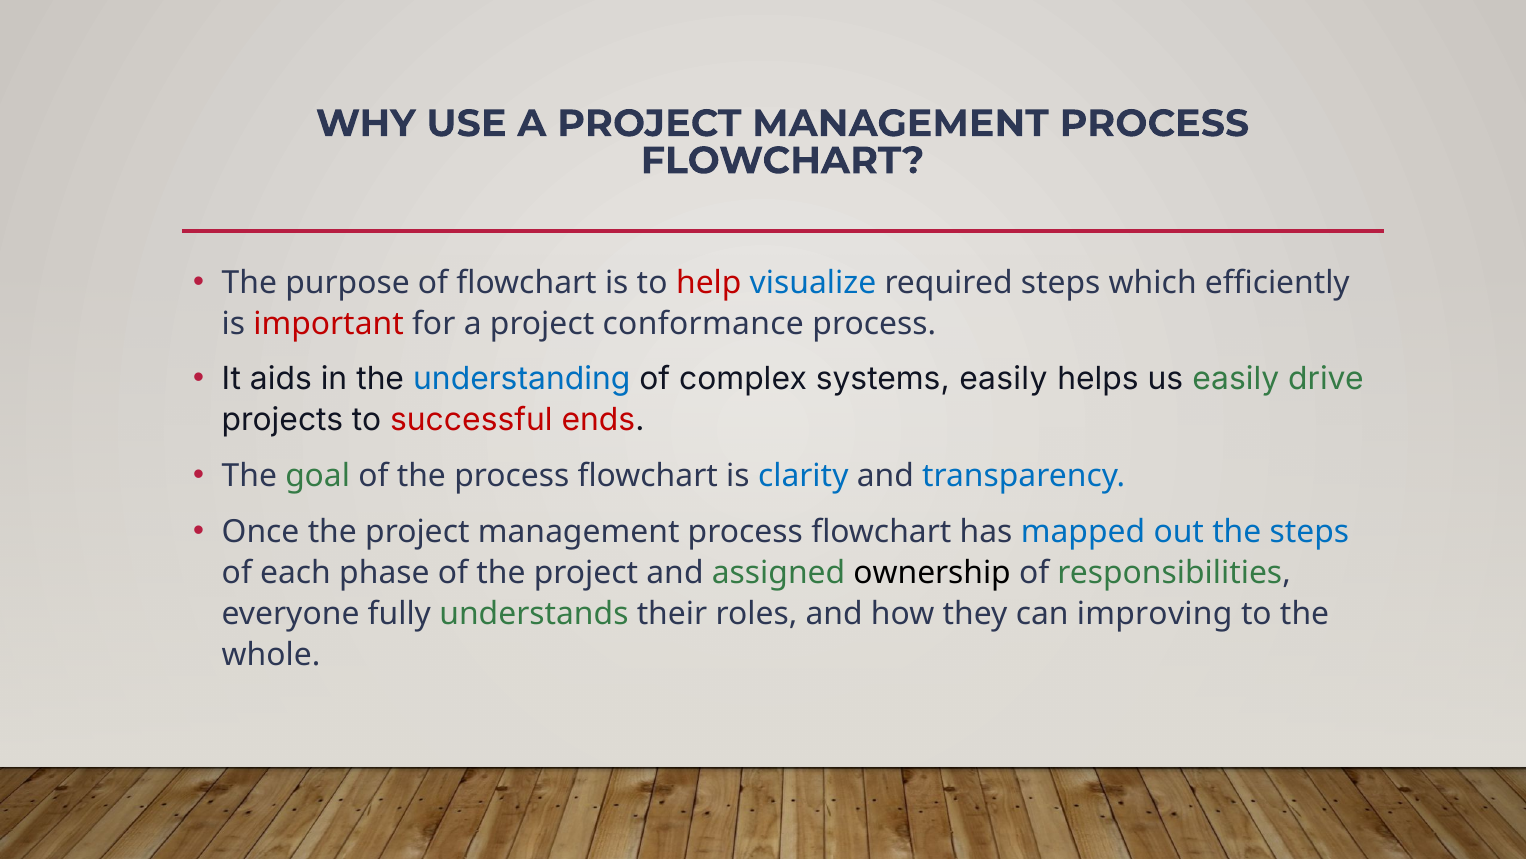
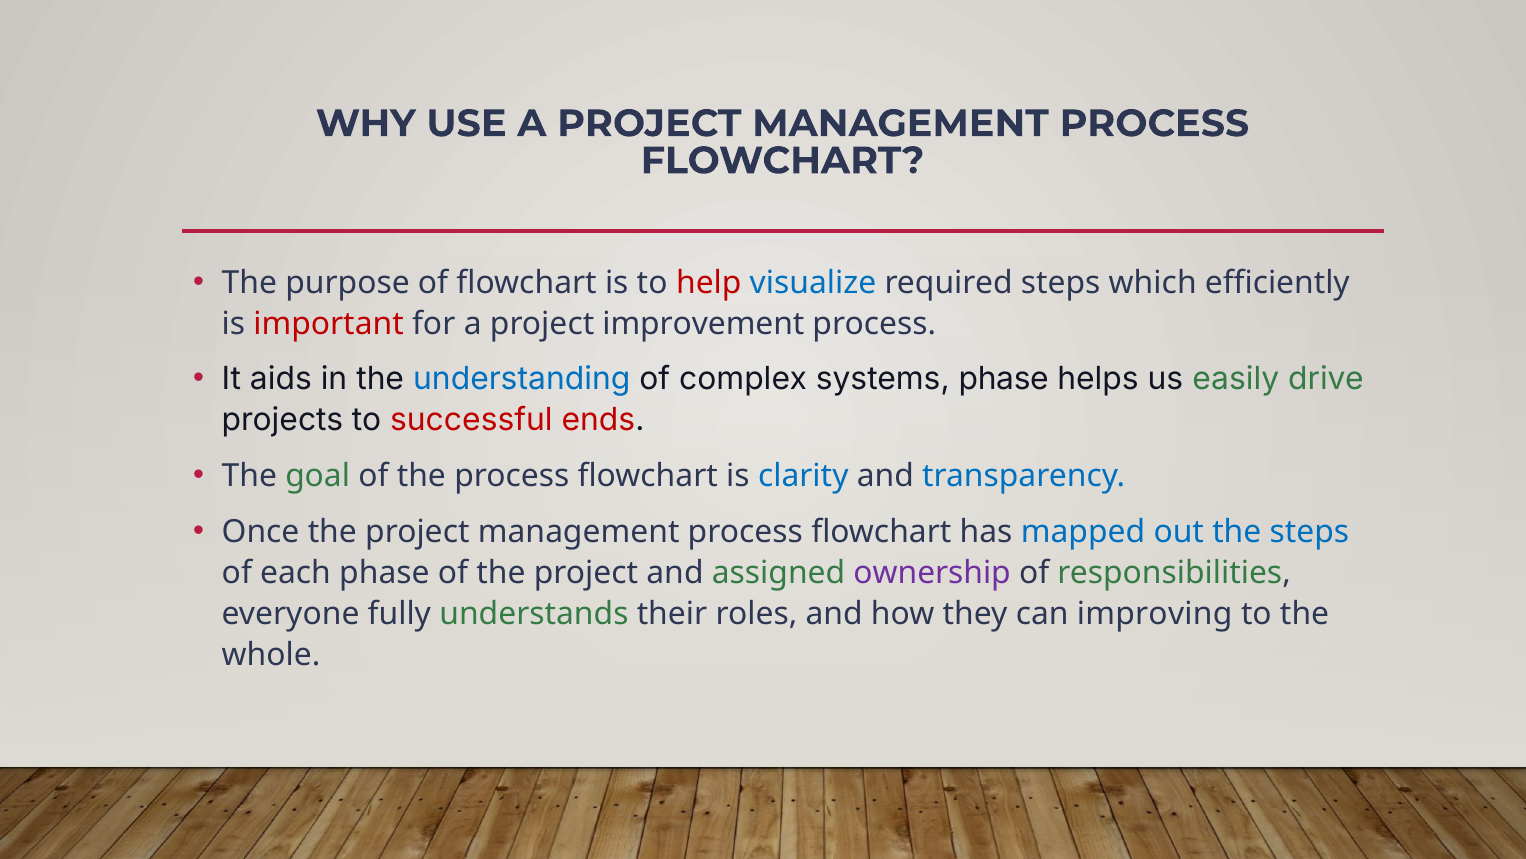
conformance: conformance -> improvement
systems easily: easily -> phase
ownership colour: black -> purple
